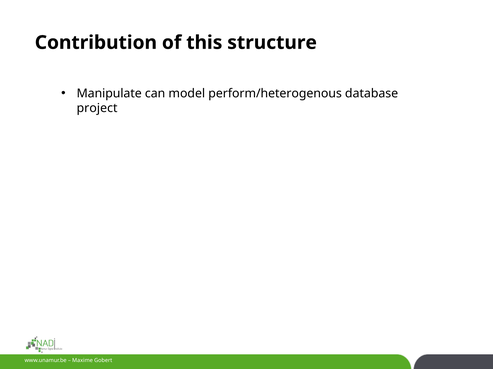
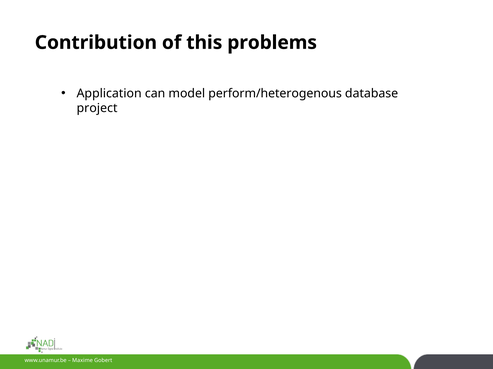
structure: structure -> problems
Manipulate: Manipulate -> Application
